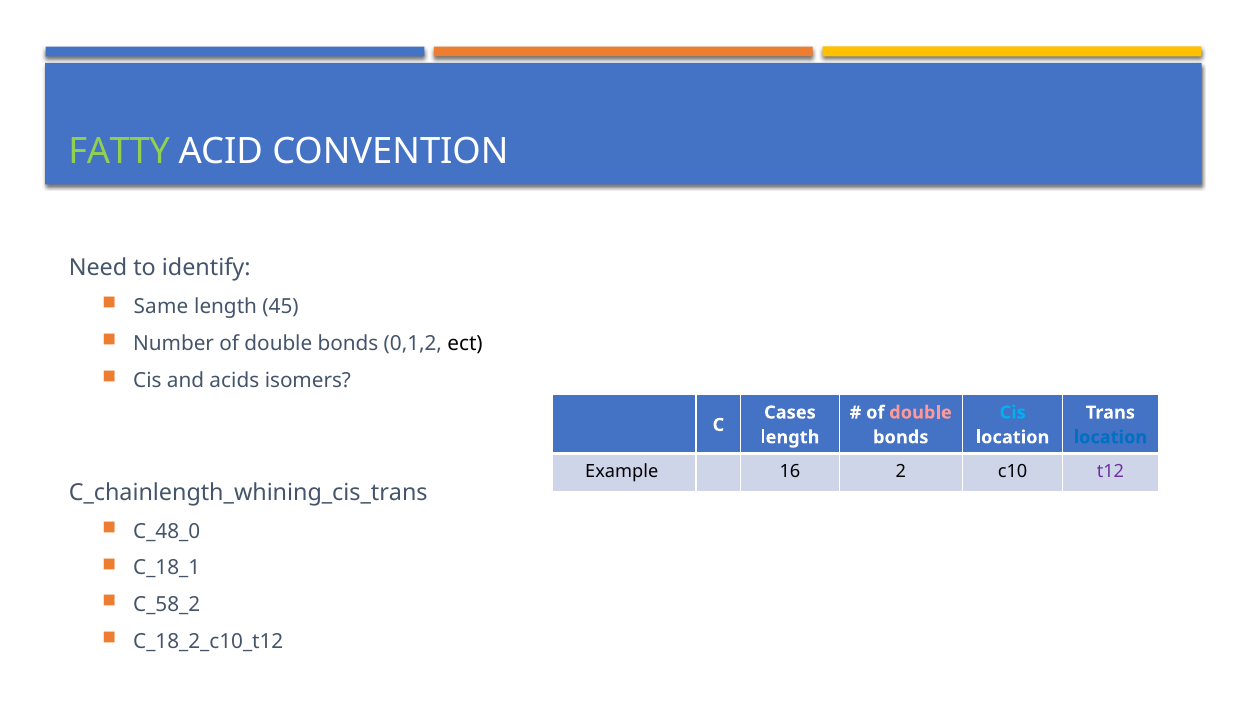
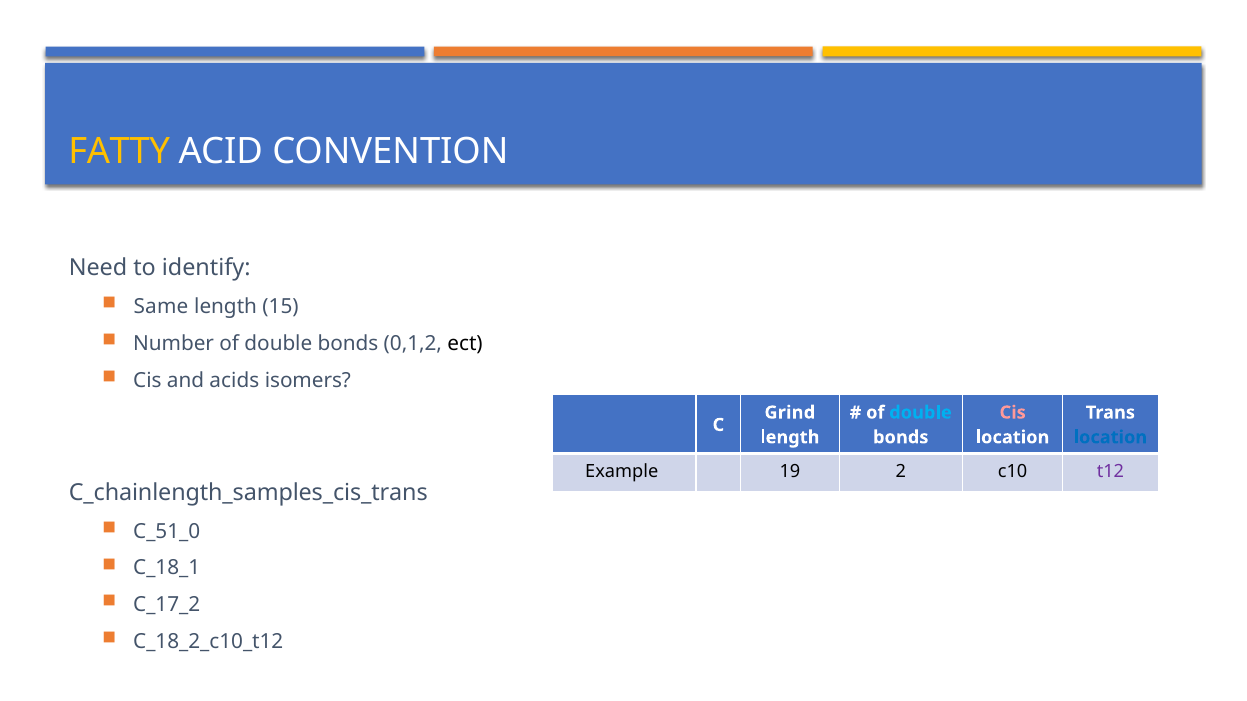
FATTY colour: light green -> yellow
45: 45 -> 15
Cases: Cases -> Grind
double at (920, 413) colour: pink -> light blue
Cis at (1013, 413) colour: light blue -> pink
16: 16 -> 19
C_chainlength_whining_cis_trans: C_chainlength_whining_cis_trans -> C_chainlength_samples_cis_trans
C_48_0: C_48_0 -> C_51_0
C_58_2: C_58_2 -> C_17_2
